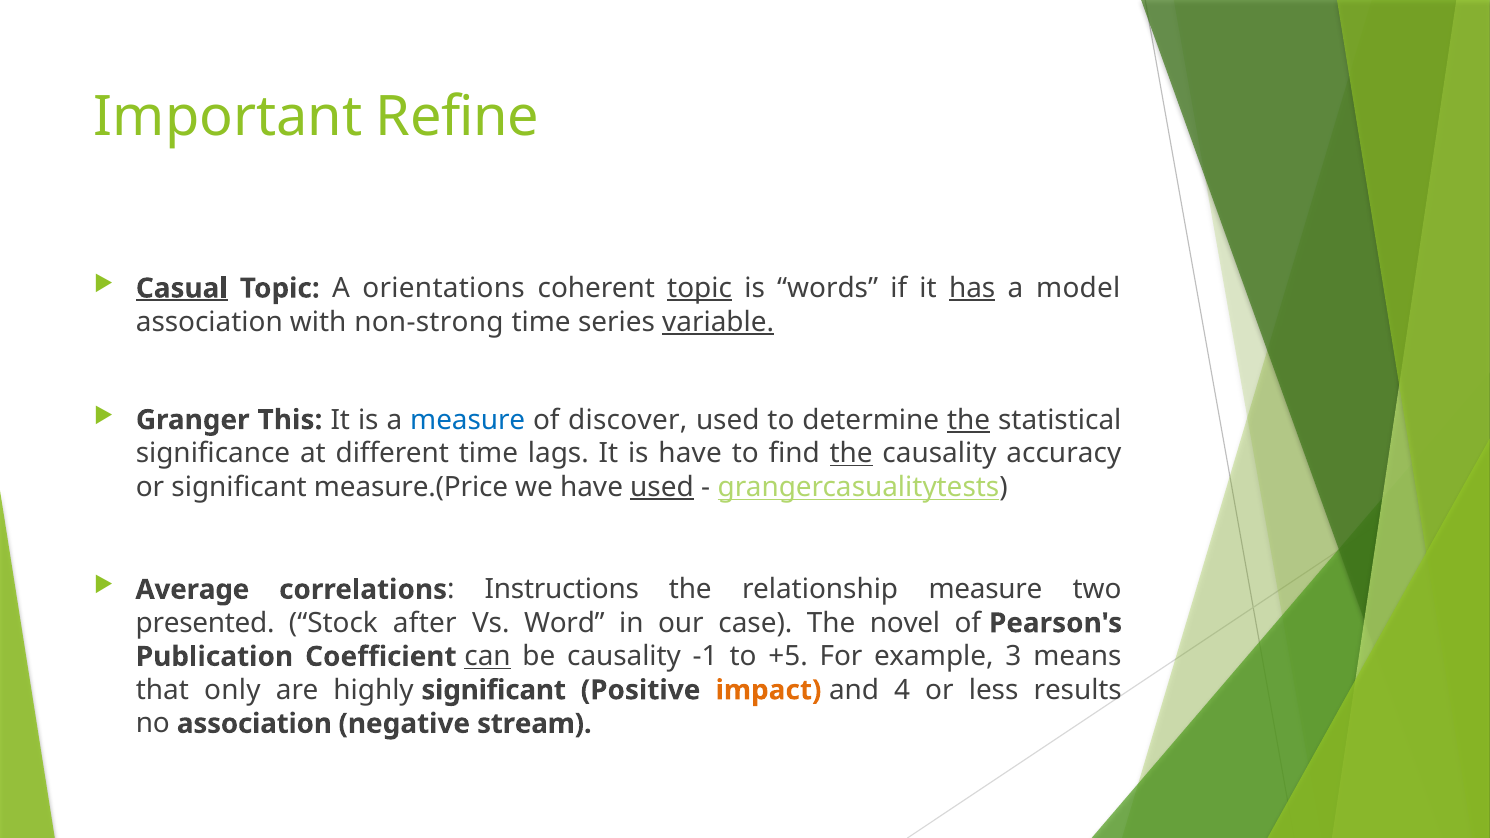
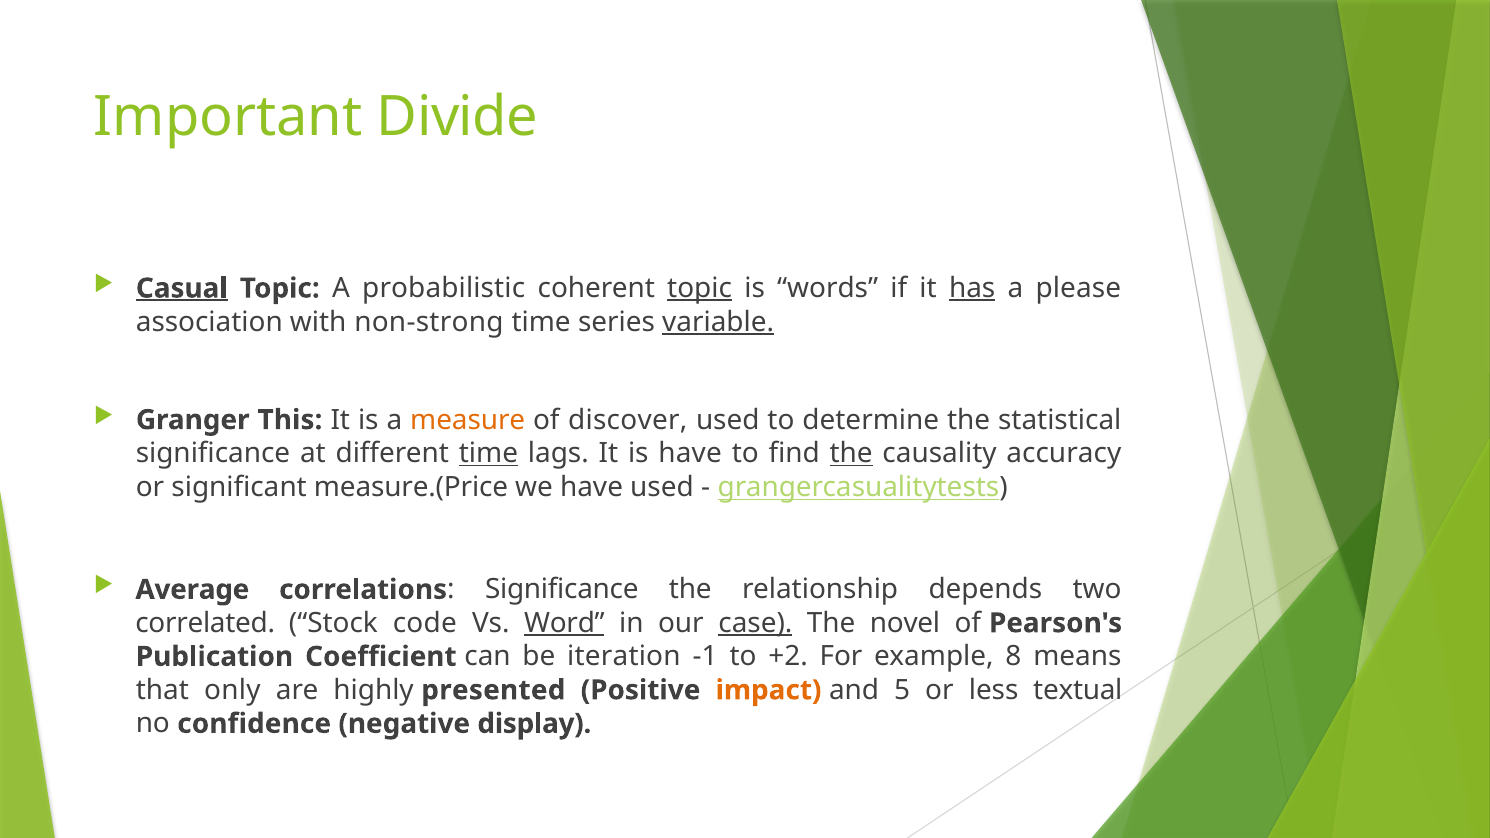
Refine: Refine -> Divide
orientations: orientations -> probabilistic
model: model -> please
measure at (468, 420) colour: blue -> orange
the at (969, 420) underline: present -> none
time at (488, 454) underline: none -> present
used at (662, 487) underline: present -> none
Instructions at (562, 590): Instructions -> Significance
relationship measure: measure -> depends
presented: presented -> correlated
after: after -> code
Word underline: none -> present
case underline: none -> present
can underline: present -> none
be causality: causality -> iteration
+5: +5 -> +2
3: 3 -> 8
highly significant: significant -> presented
4: 4 -> 5
results: results -> textual
no association: association -> confidence
stream: stream -> display
